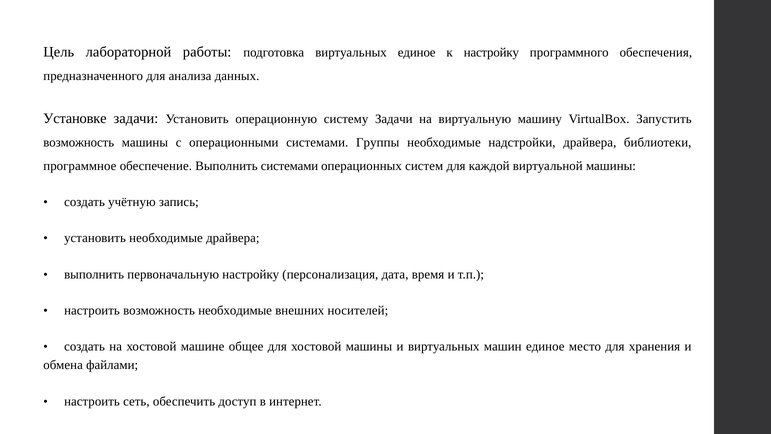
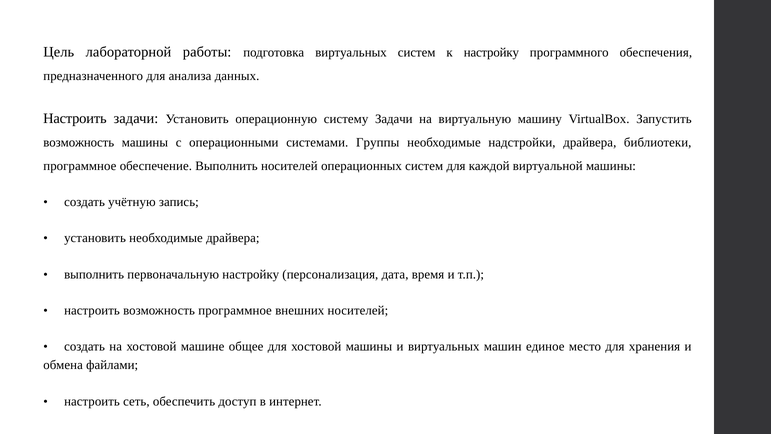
виртуальных единое: единое -> систем
Установке at (75, 119): Установке -> Настроить
Выполнить системами: системами -> носителей
возможность необходимые: необходимые -> программное
